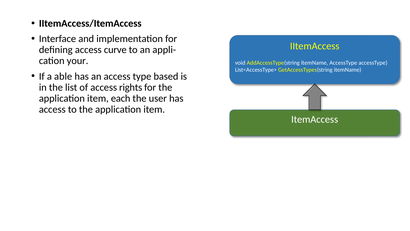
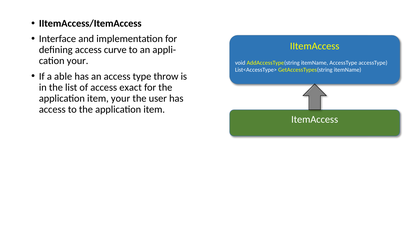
based: based -> throw
rights: rights -> exact
item each: each -> your
